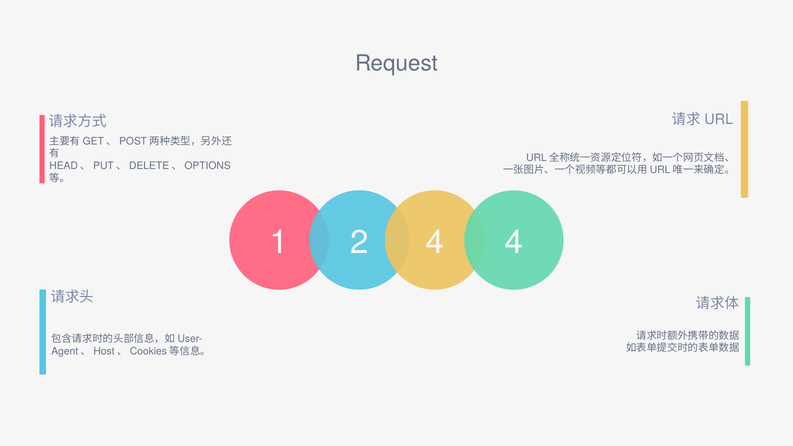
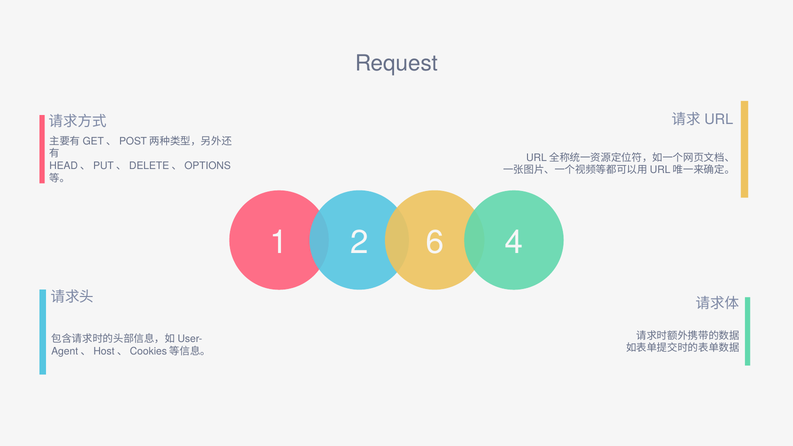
2 4: 4 -> 6
